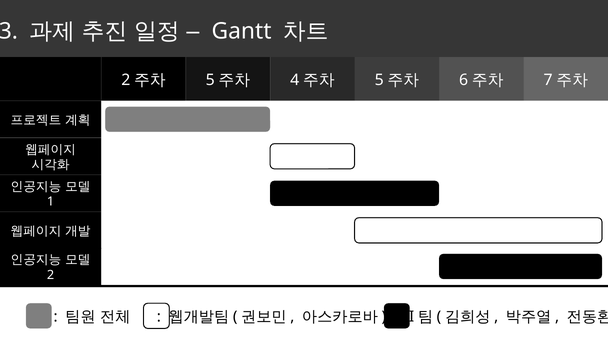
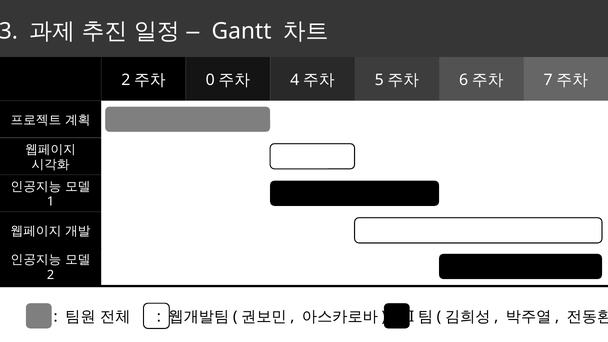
5 at (210, 80): 5 -> 0
